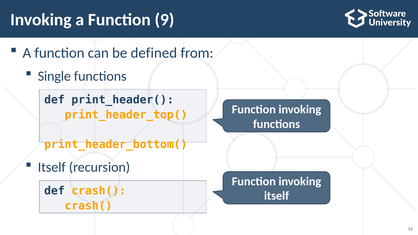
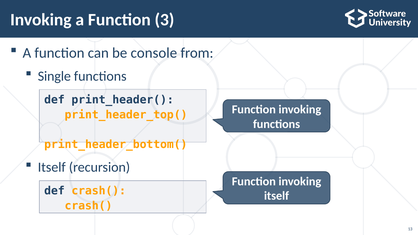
9: 9 -> 3
defined: defined -> console
